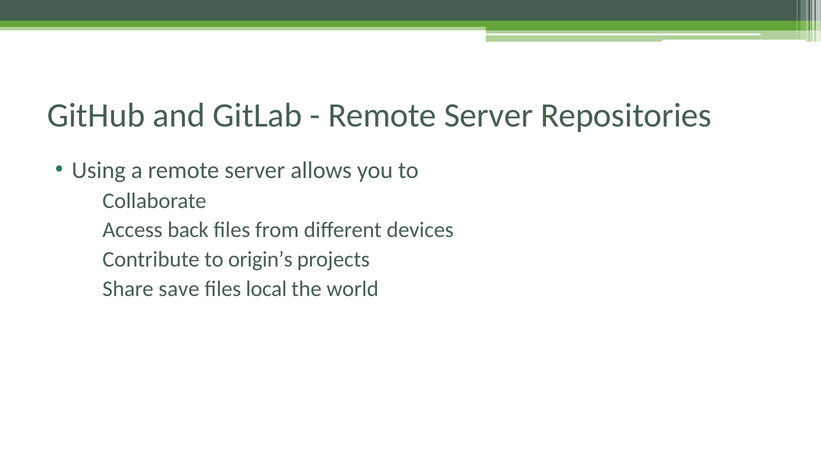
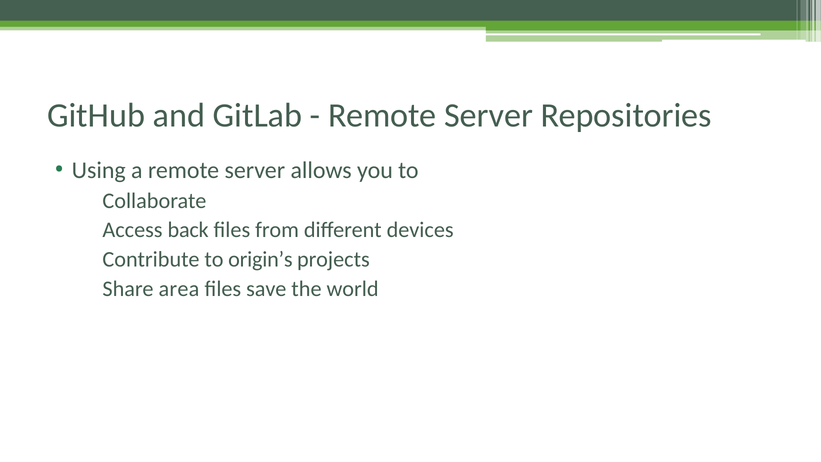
save: save -> area
local: local -> save
